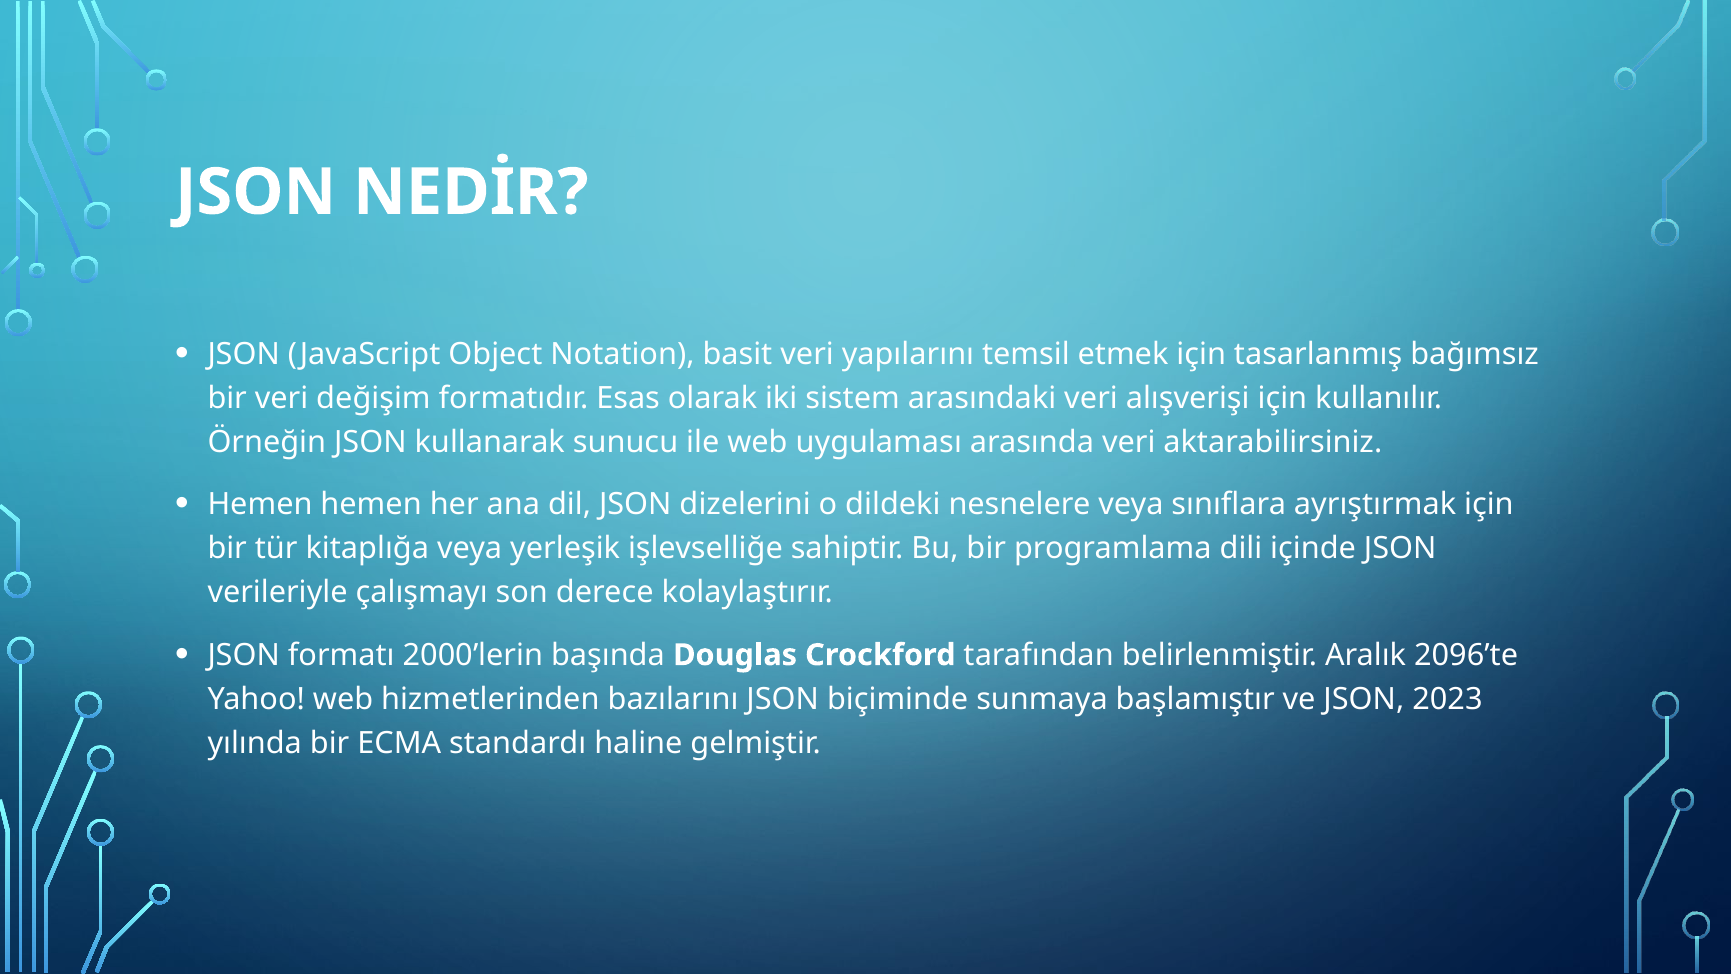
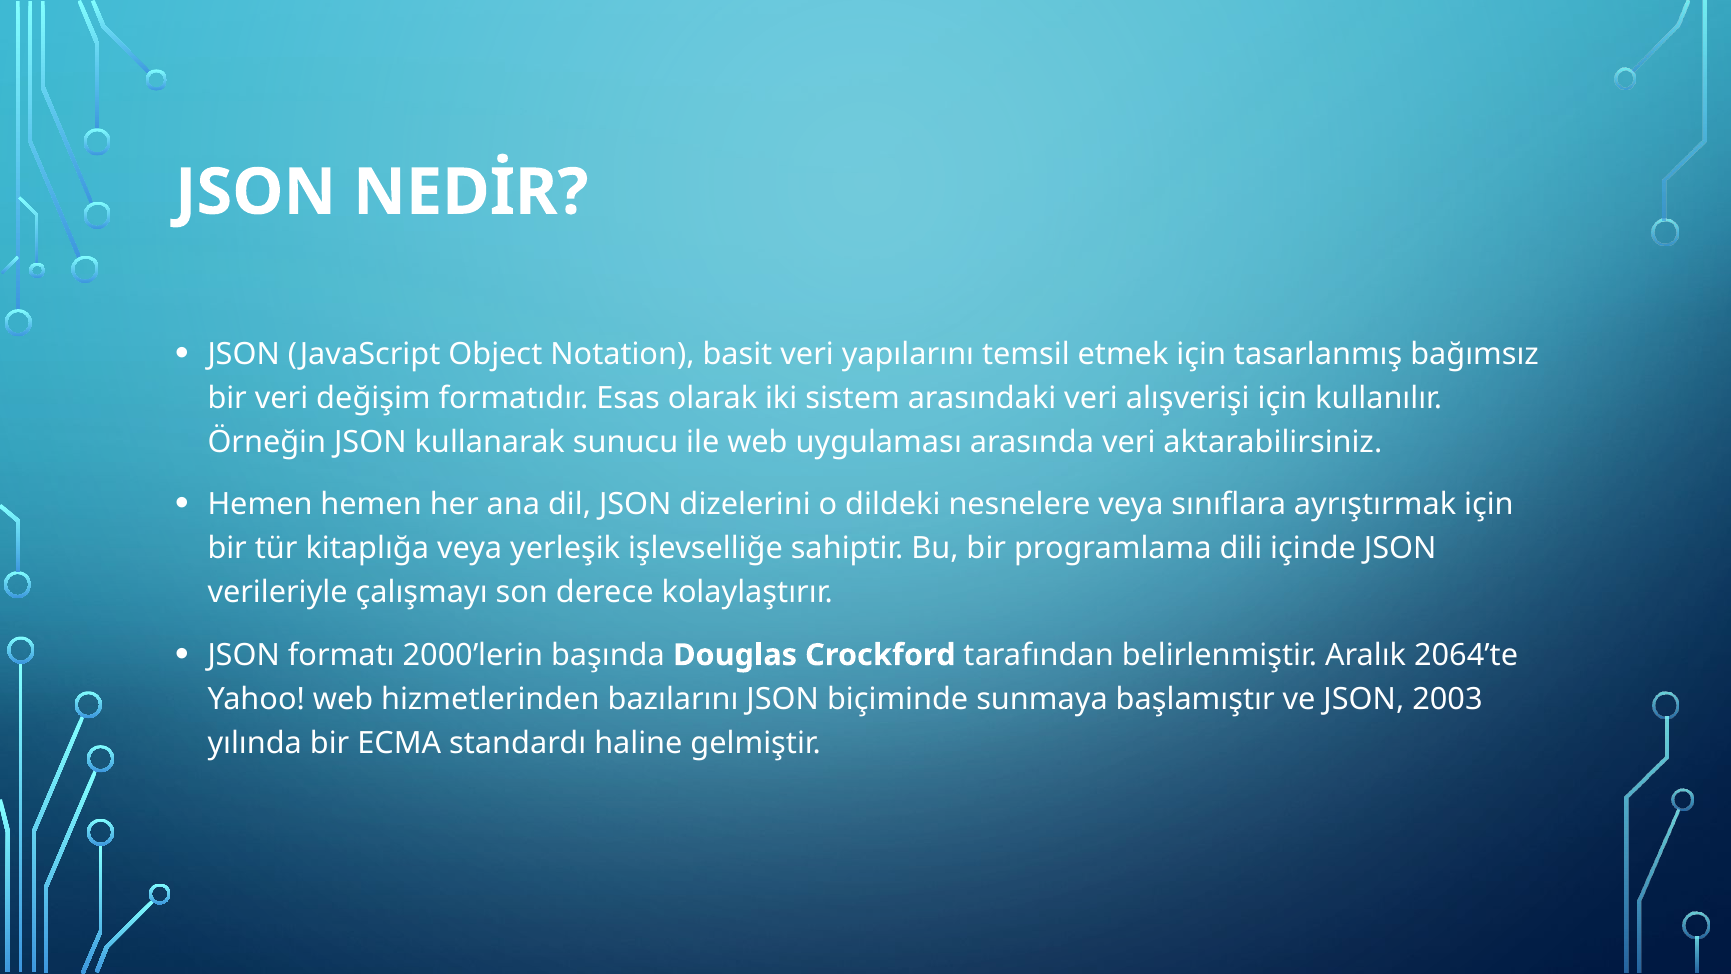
2096’te: 2096’te -> 2064’te
2023: 2023 -> 2003
